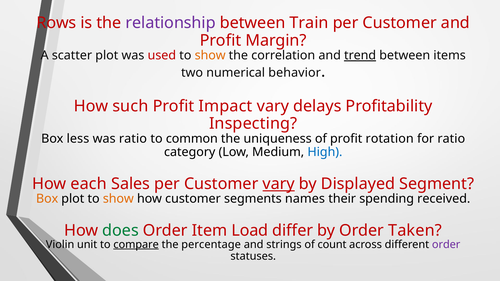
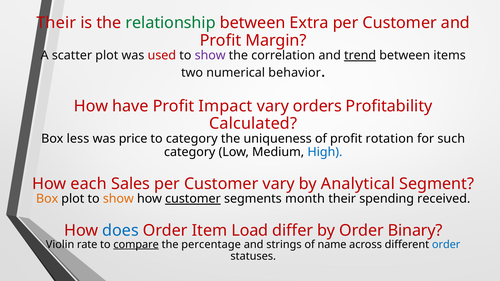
Rows at (56, 23): Rows -> Their
relationship colour: purple -> green
Train: Train -> Extra
show at (210, 55) colour: orange -> purple
such: such -> have
delays: delays -> orders
Inspecting: Inspecting -> Calculated
was ratio: ratio -> price
to common: common -> category
for ratio: ratio -> such
vary at (279, 184) underline: present -> none
Displayed: Displayed -> Analytical
customer at (193, 199) underline: none -> present
names: names -> month
does colour: green -> blue
Taken: Taken -> Binary
unit: unit -> rate
count: count -> name
order at (446, 245) colour: purple -> blue
